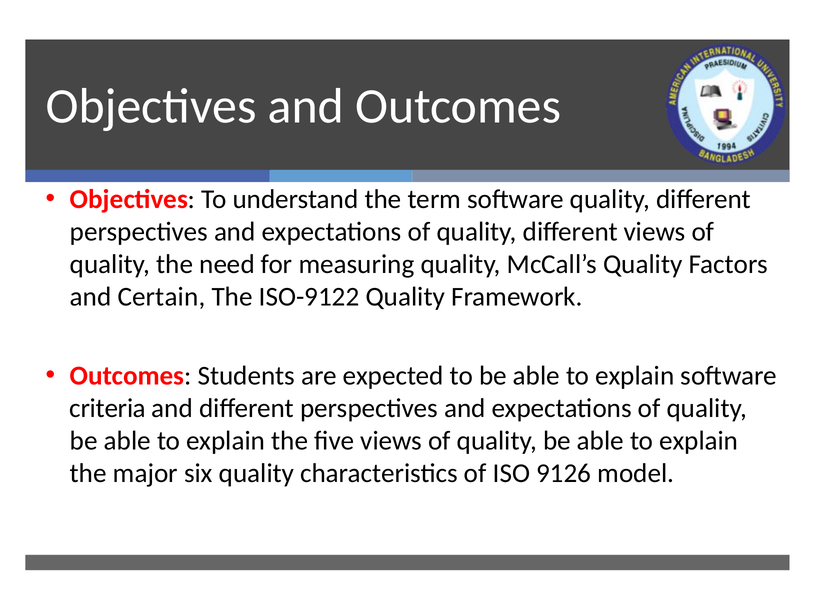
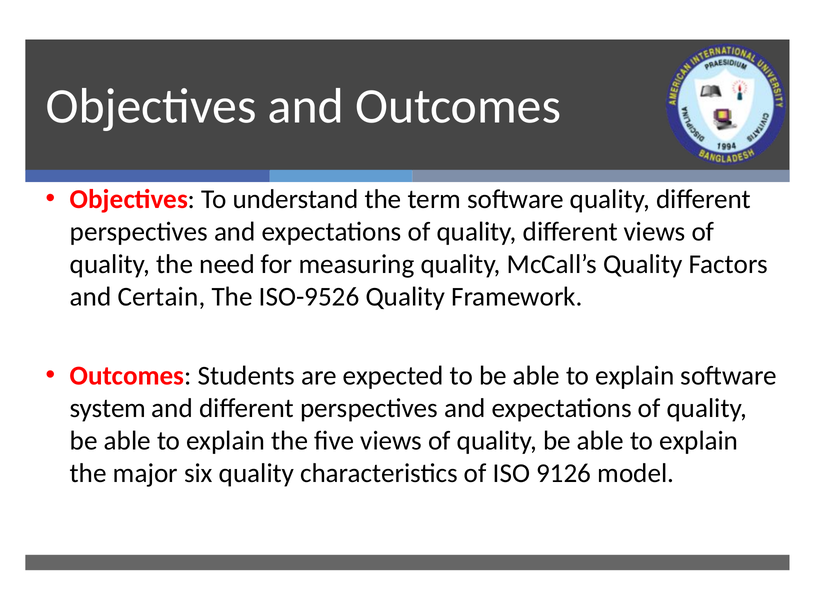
ISO-9122: ISO-9122 -> ISO-9526
criteria: criteria -> system
